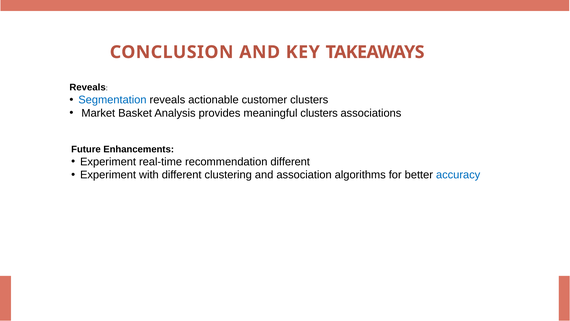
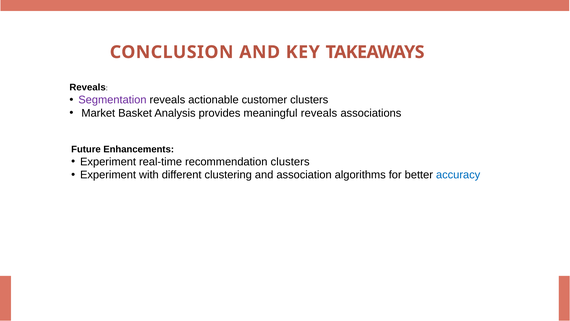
Segmentation colour: blue -> purple
meaningful clusters: clusters -> reveals
recommendation different: different -> clusters
